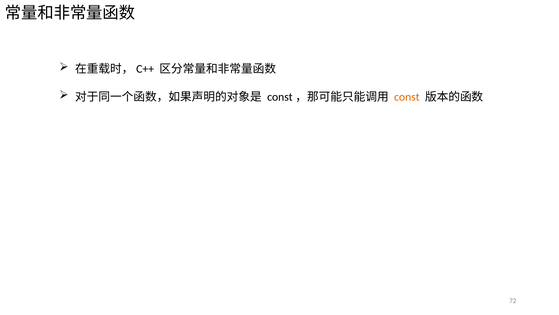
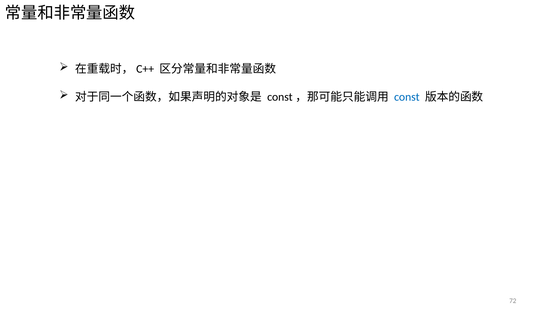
const colour: orange -> blue
